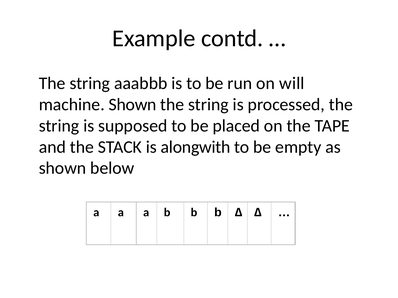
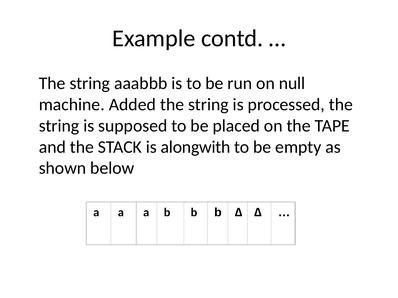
will: will -> null
machine Shown: Shown -> Added
